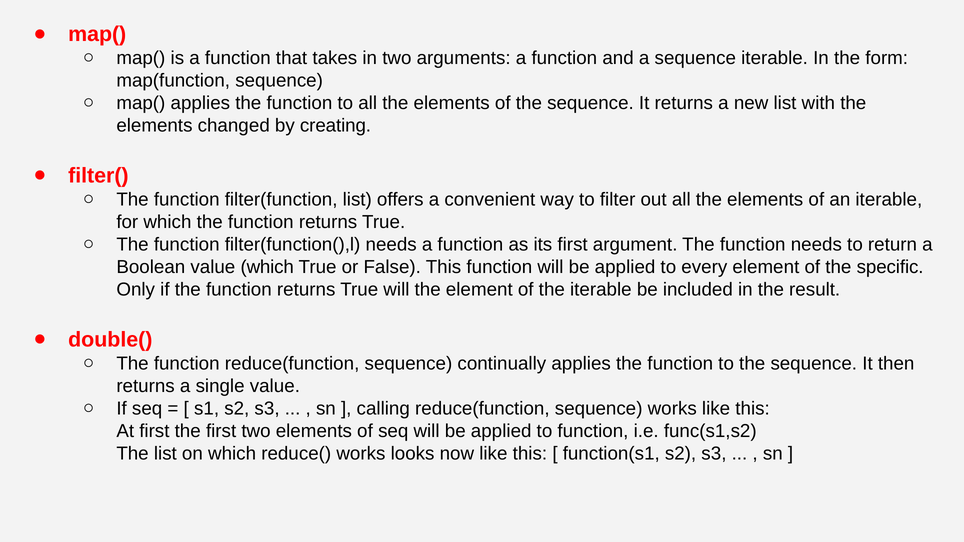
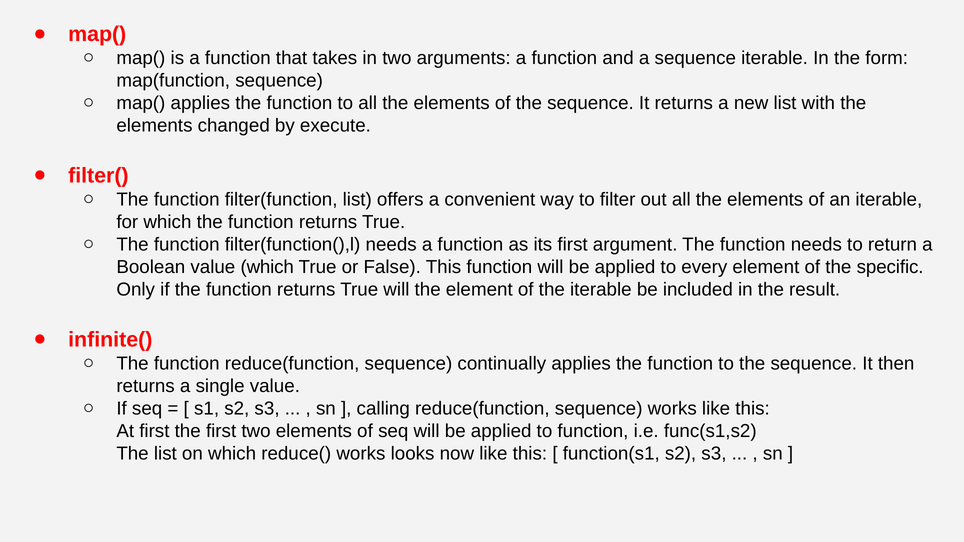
creating: creating -> execute
double(: double( -> infinite(
